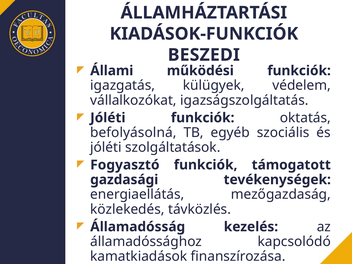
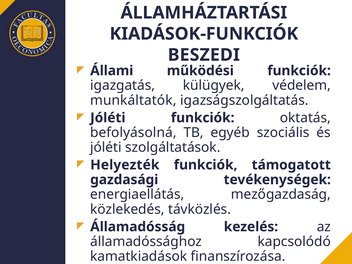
vállalkozókat: vállalkozókat -> munkáltatók
Fogyasztó: Fogyasztó -> Helyezték
